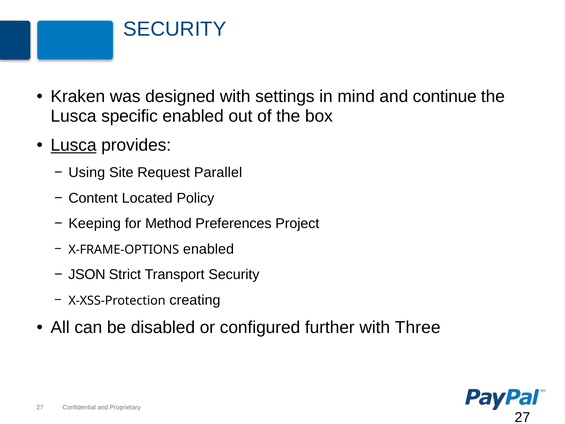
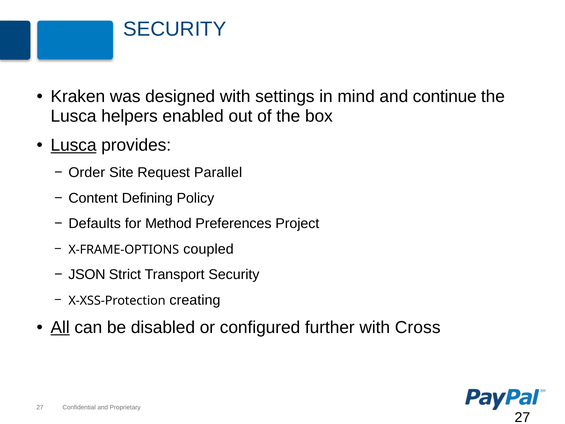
specific: specific -> helpers
Using: Using -> Order
Located: Located -> Defining
Keeping: Keeping -> Defaults
X-FRAME-OPTIONS enabled: enabled -> coupled
All underline: none -> present
Three: Three -> Cross
